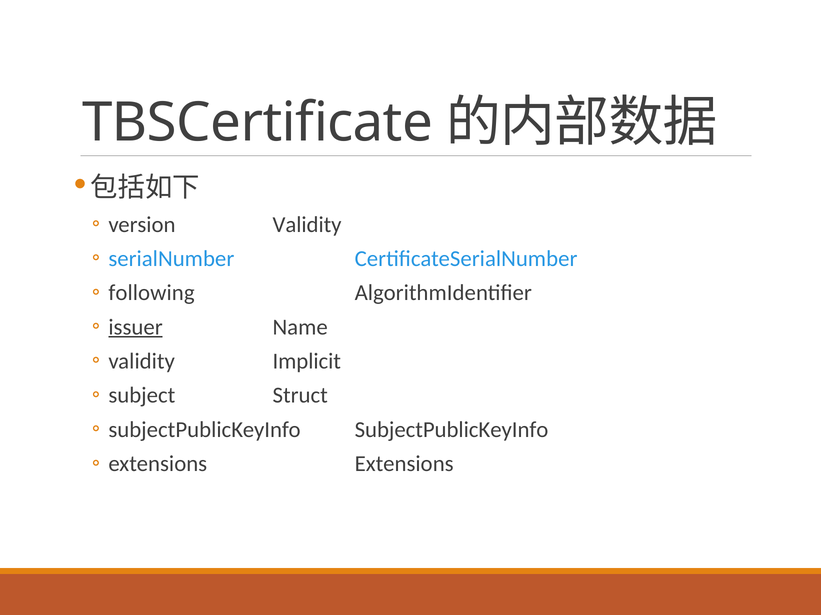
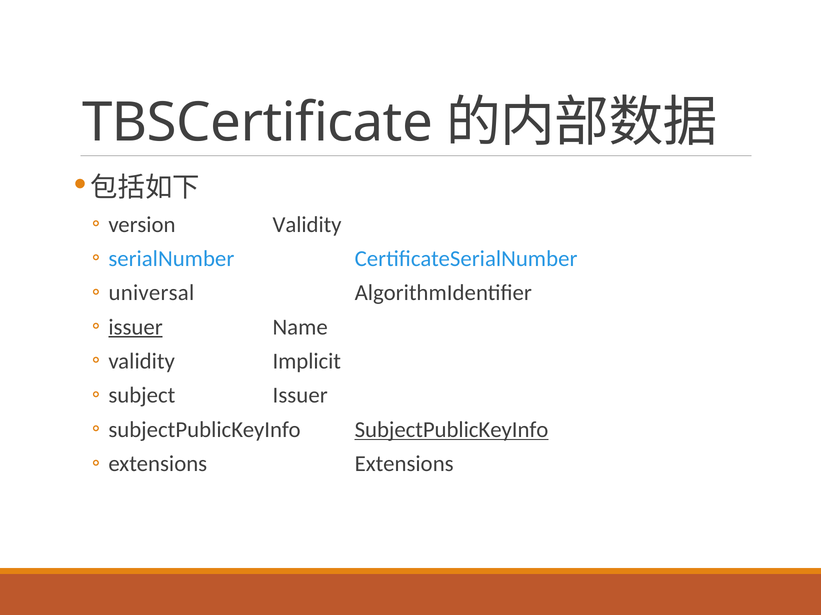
following: following -> universal
subject Struct: Struct -> Issuer
SubjectPublicKeyInfo at (452, 430) underline: none -> present
